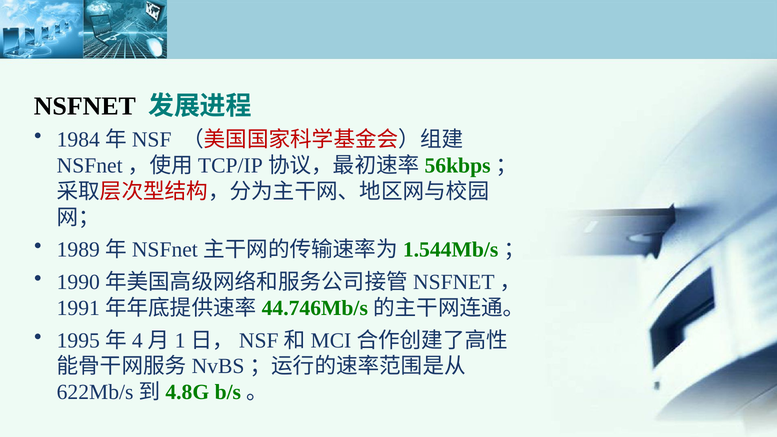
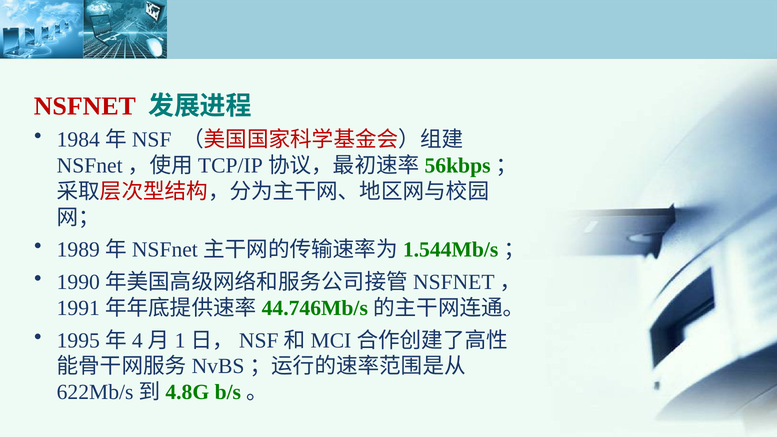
NSFNET colour: black -> red
